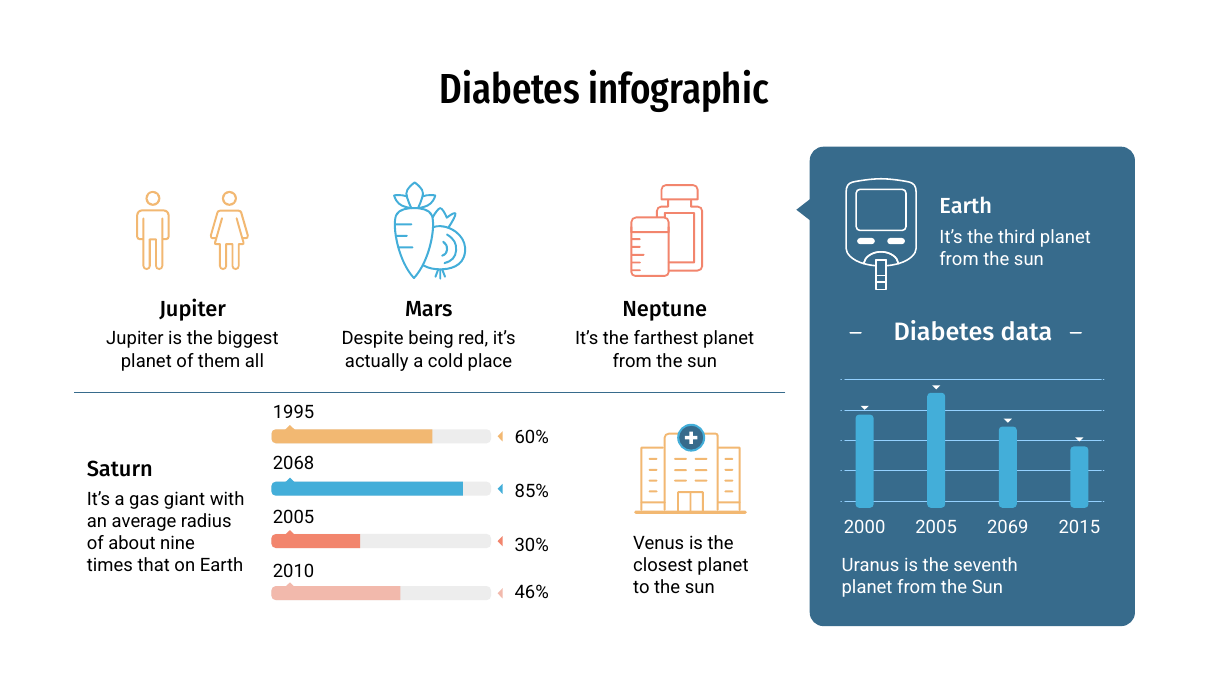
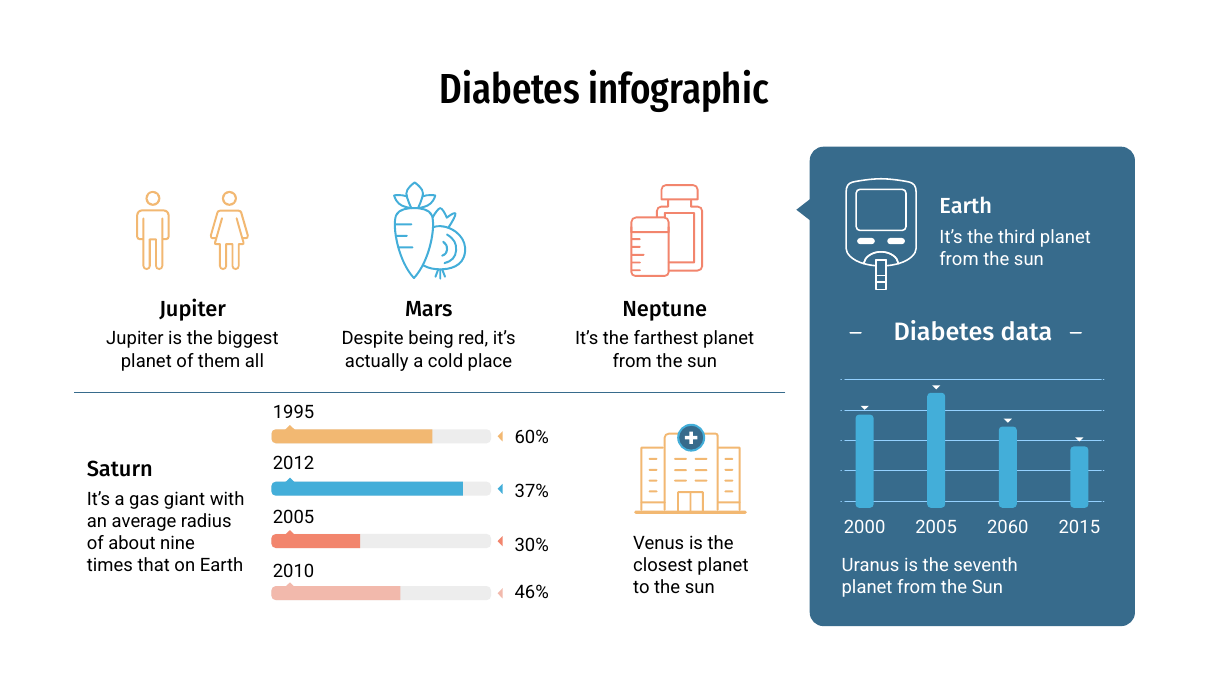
2068: 2068 -> 2012
85%: 85% -> 37%
2069: 2069 -> 2060
